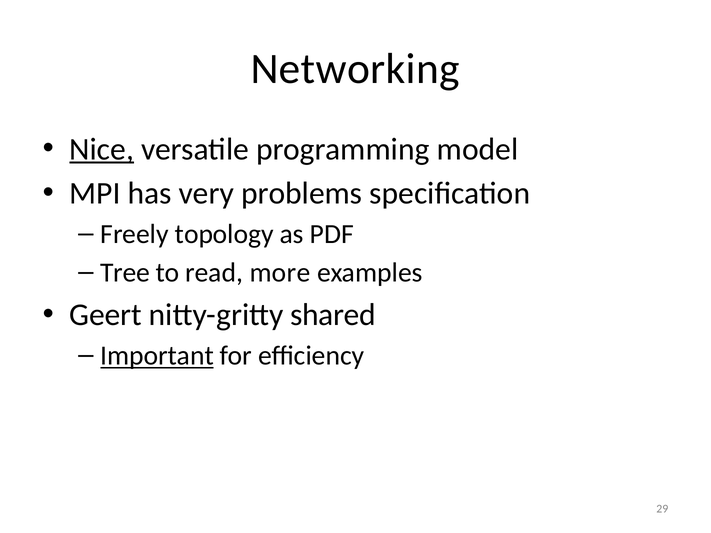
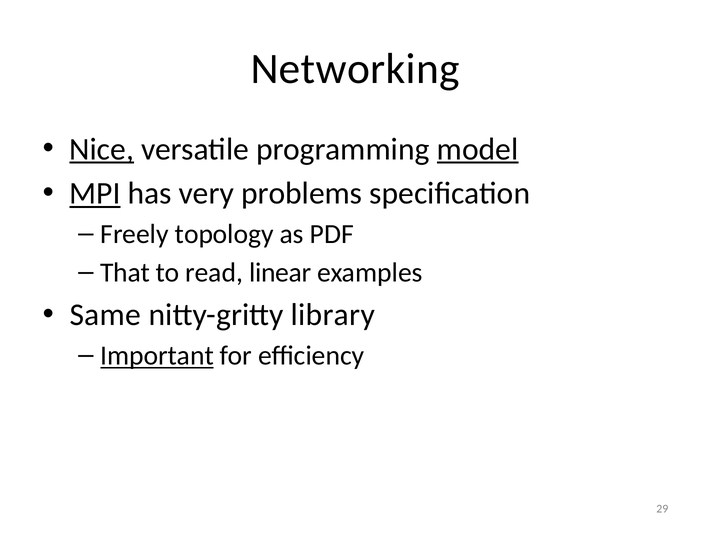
model underline: none -> present
MPI underline: none -> present
Tree: Tree -> That
more: more -> linear
Geert: Geert -> Same
shared: shared -> library
